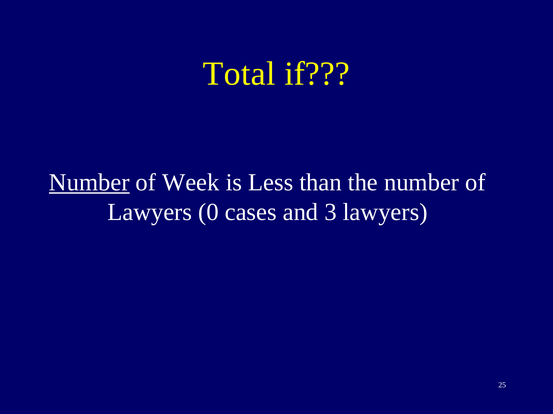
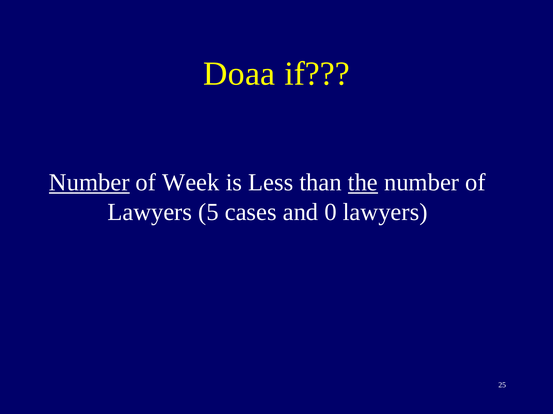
Total: Total -> Doaa
the underline: none -> present
0: 0 -> 5
3: 3 -> 0
